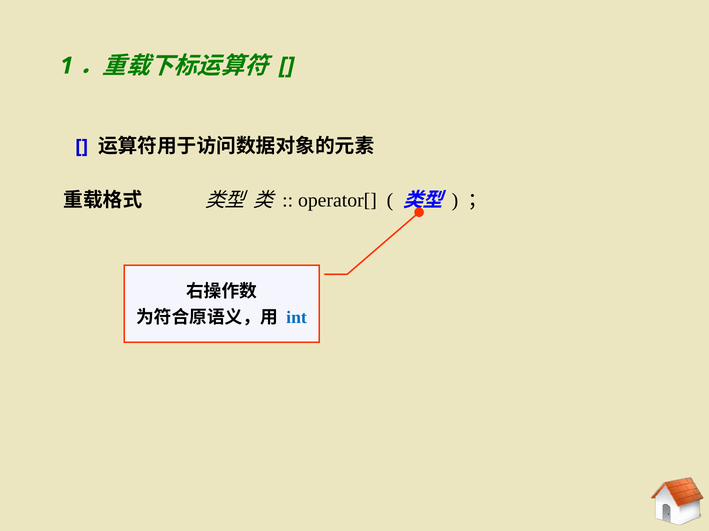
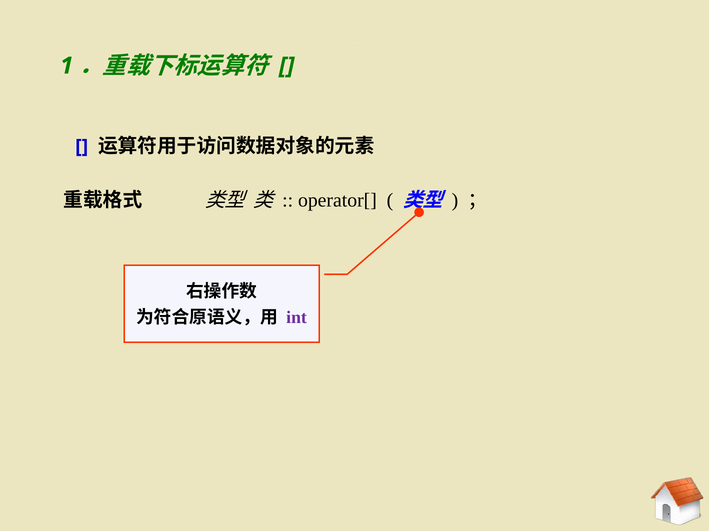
int colour: blue -> purple
